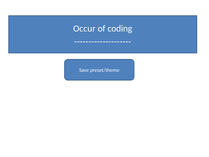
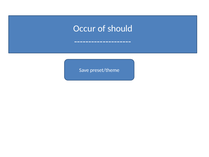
coding: coding -> should
